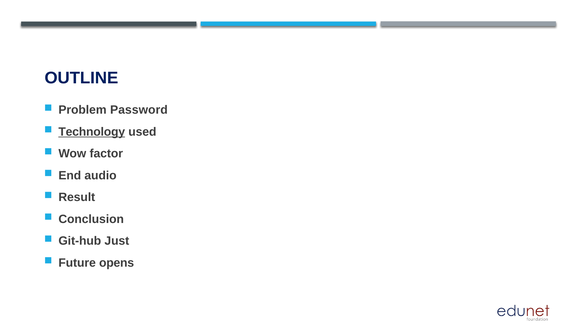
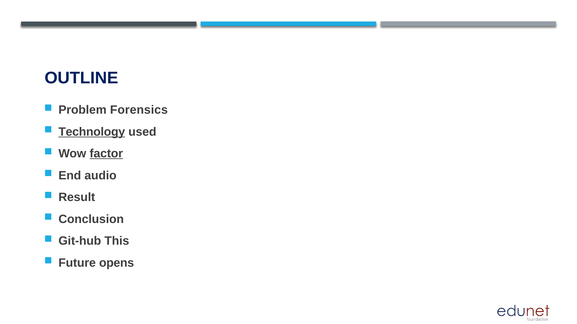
Password: Password -> Forensics
factor underline: none -> present
Just: Just -> This
